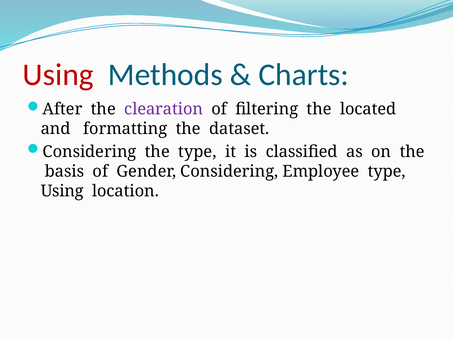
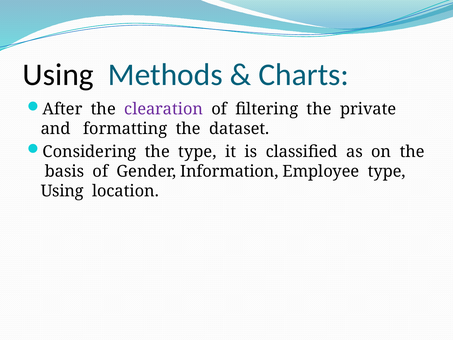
Using at (58, 75) colour: red -> black
located: located -> private
Gender Considering: Considering -> Information
